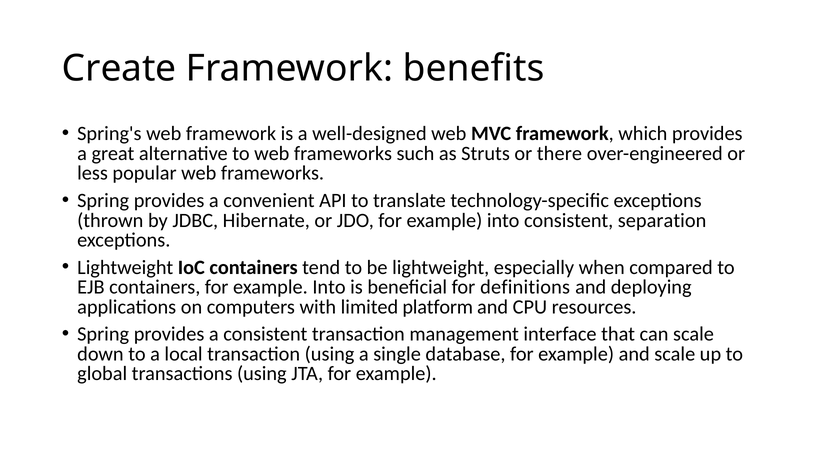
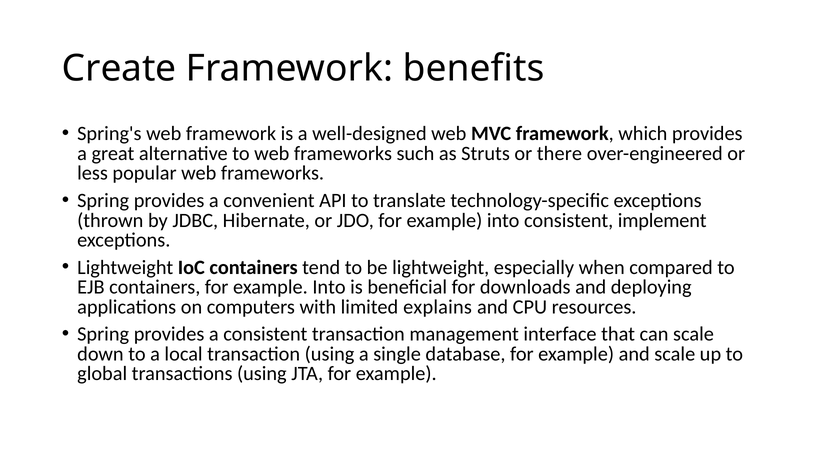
separation: separation -> implement
definitions: definitions -> downloads
platform: platform -> explains
